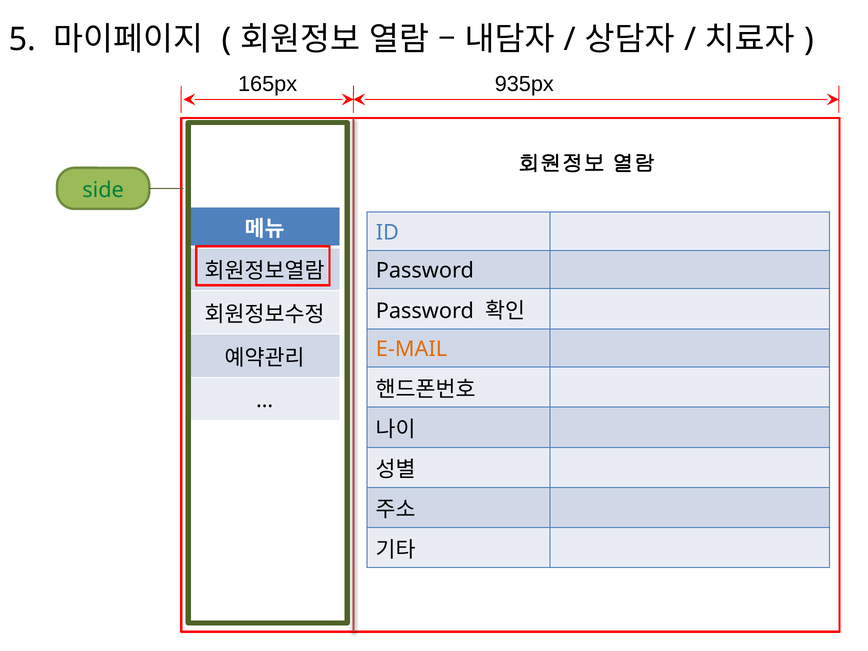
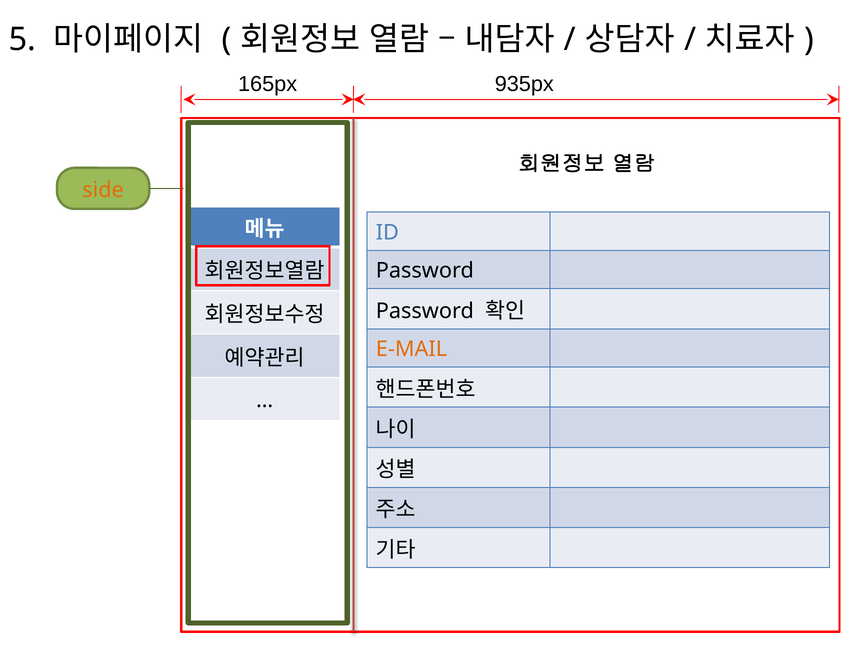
side colour: green -> orange
